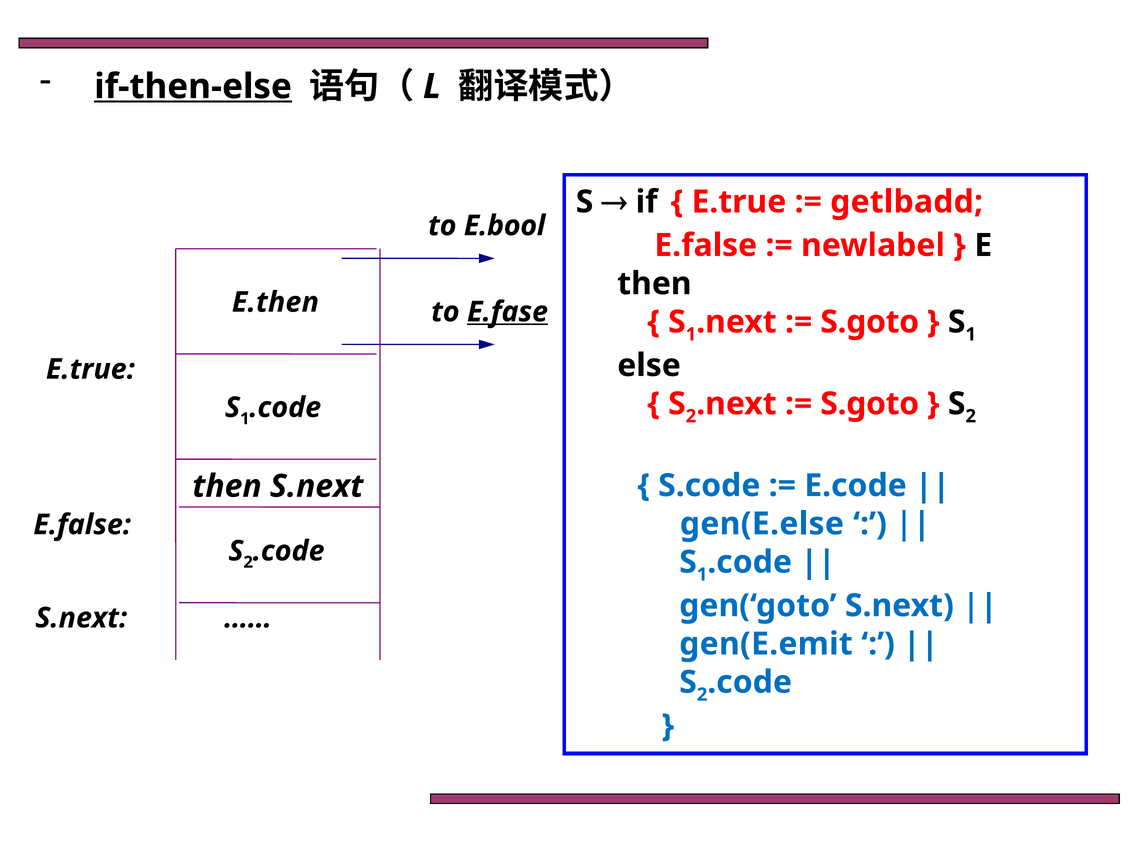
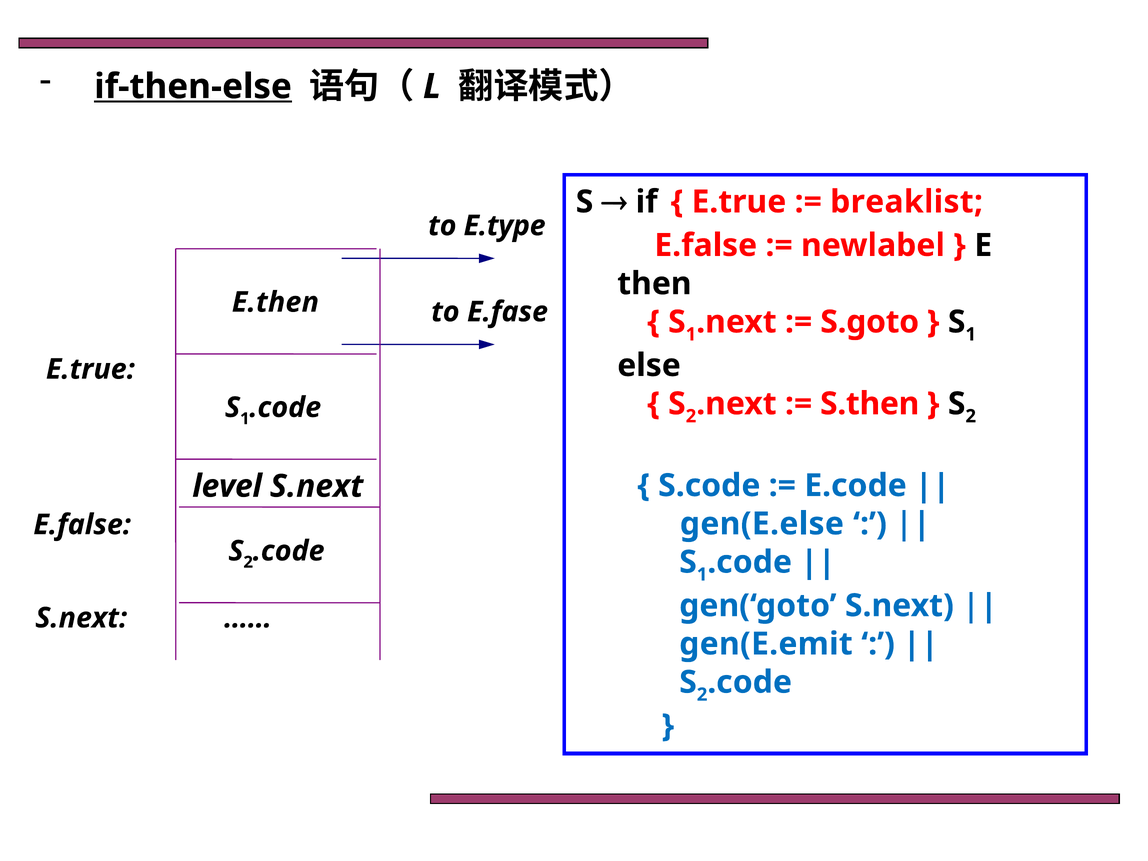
getlbadd: getlbadd -> breaklist
E.bool: E.bool -> E.type
E.fase underline: present -> none
S.goto at (870, 404): S.goto -> S.then
then at (227, 486): then -> level
